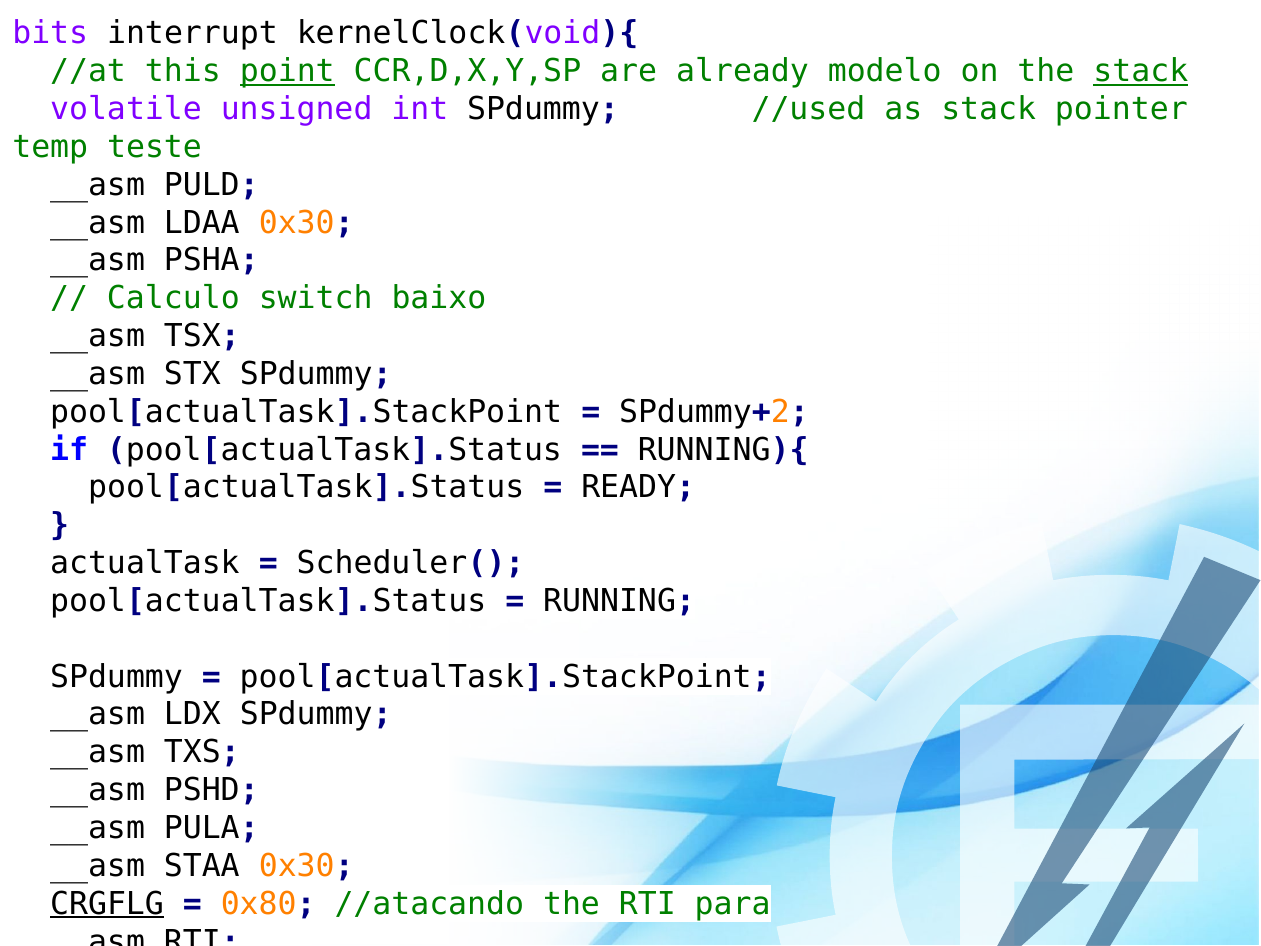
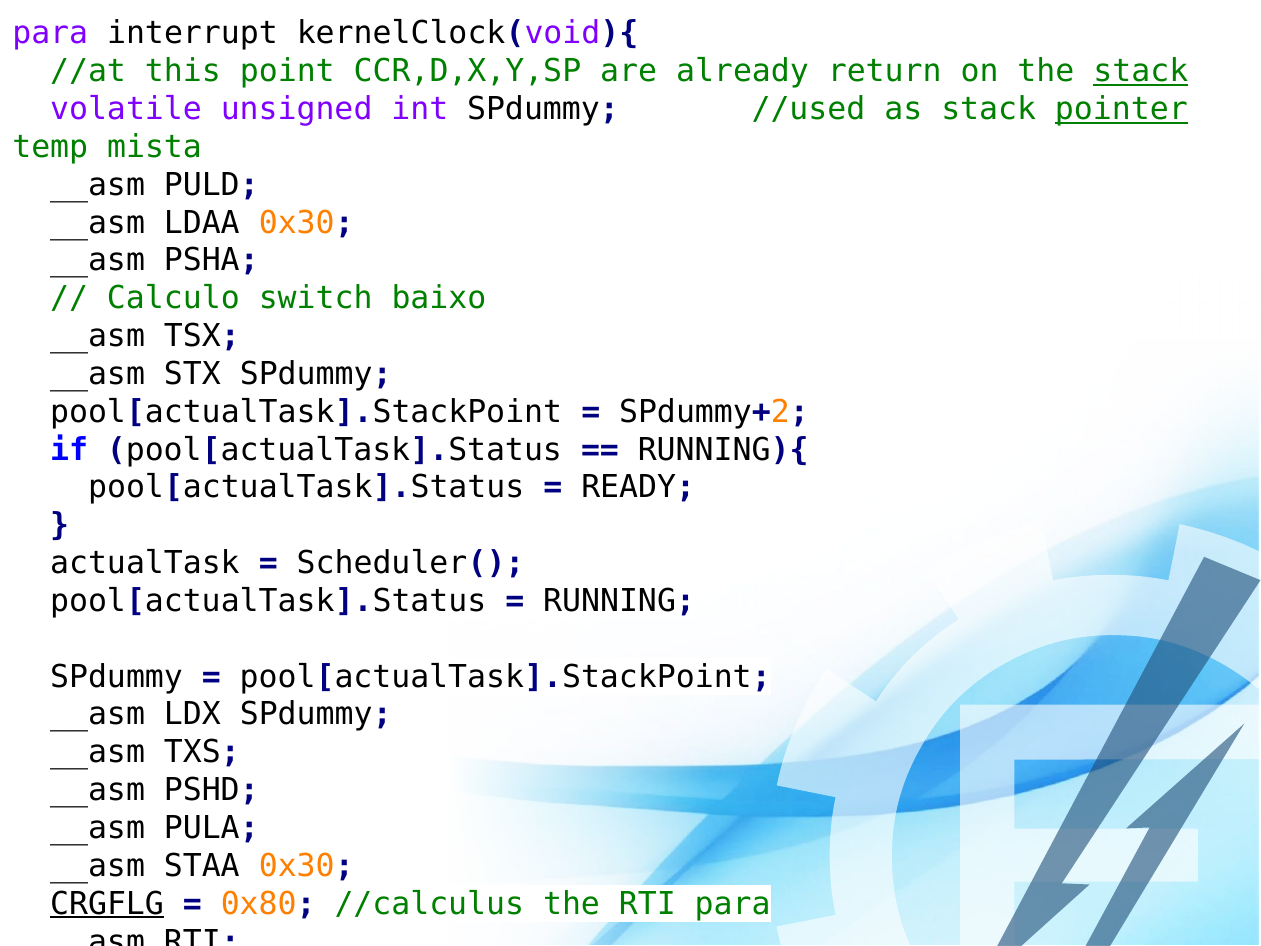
bits at (50, 33): bits -> para
point underline: present -> none
modelo: modelo -> return
pointer underline: none -> present
teste: teste -> mista
//atacando: //atacando -> //calculus
